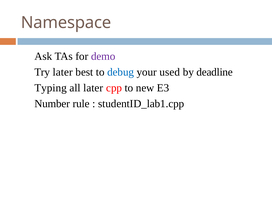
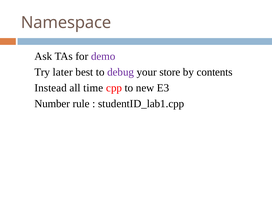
debug colour: blue -> purple
used: used -> store
deadline: deadline -> contents
Typing: Typing -> Instead
all later: later -> time
